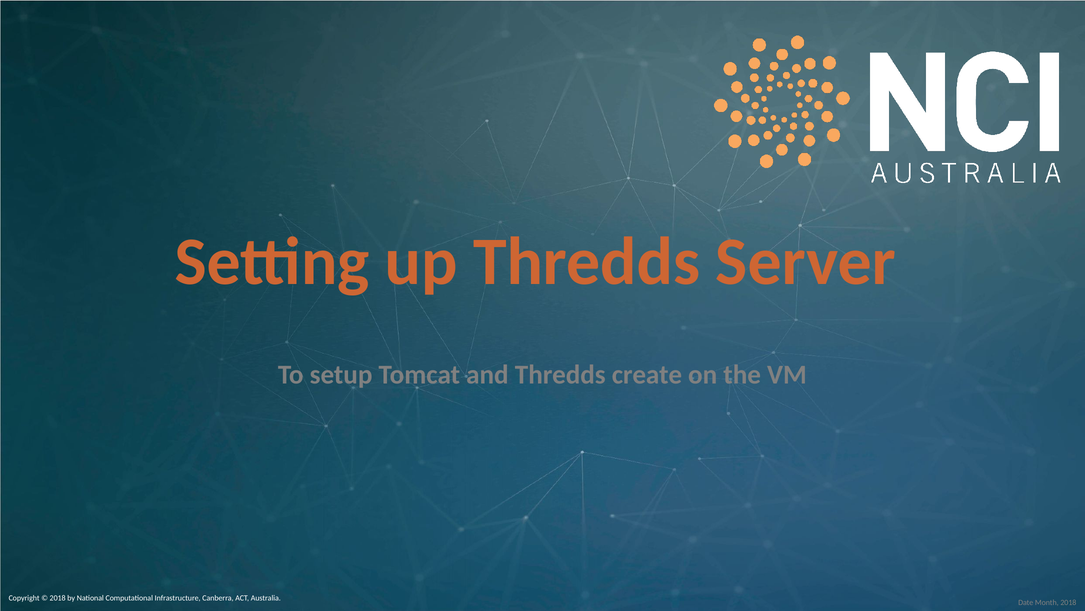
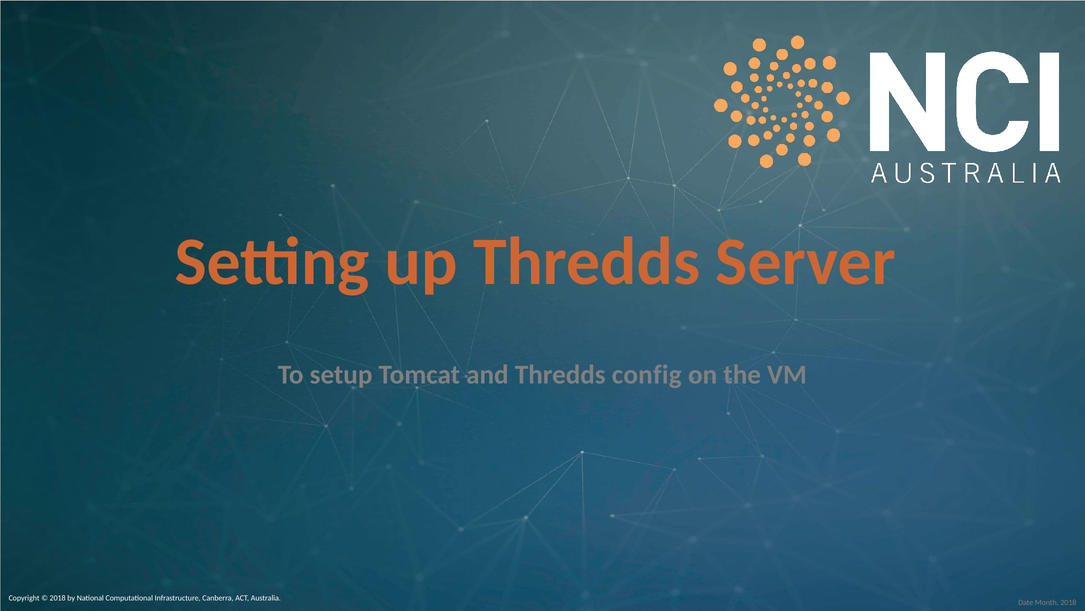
create: create -> config
